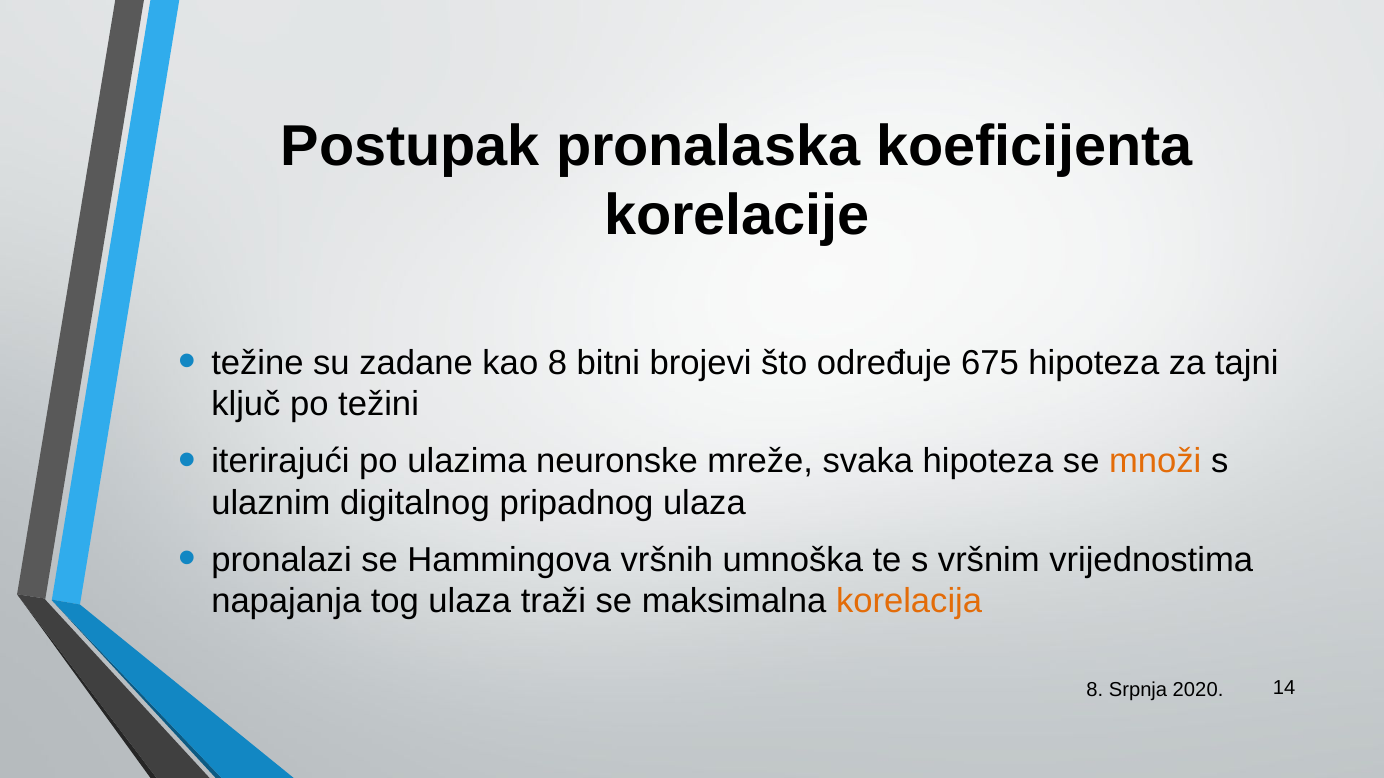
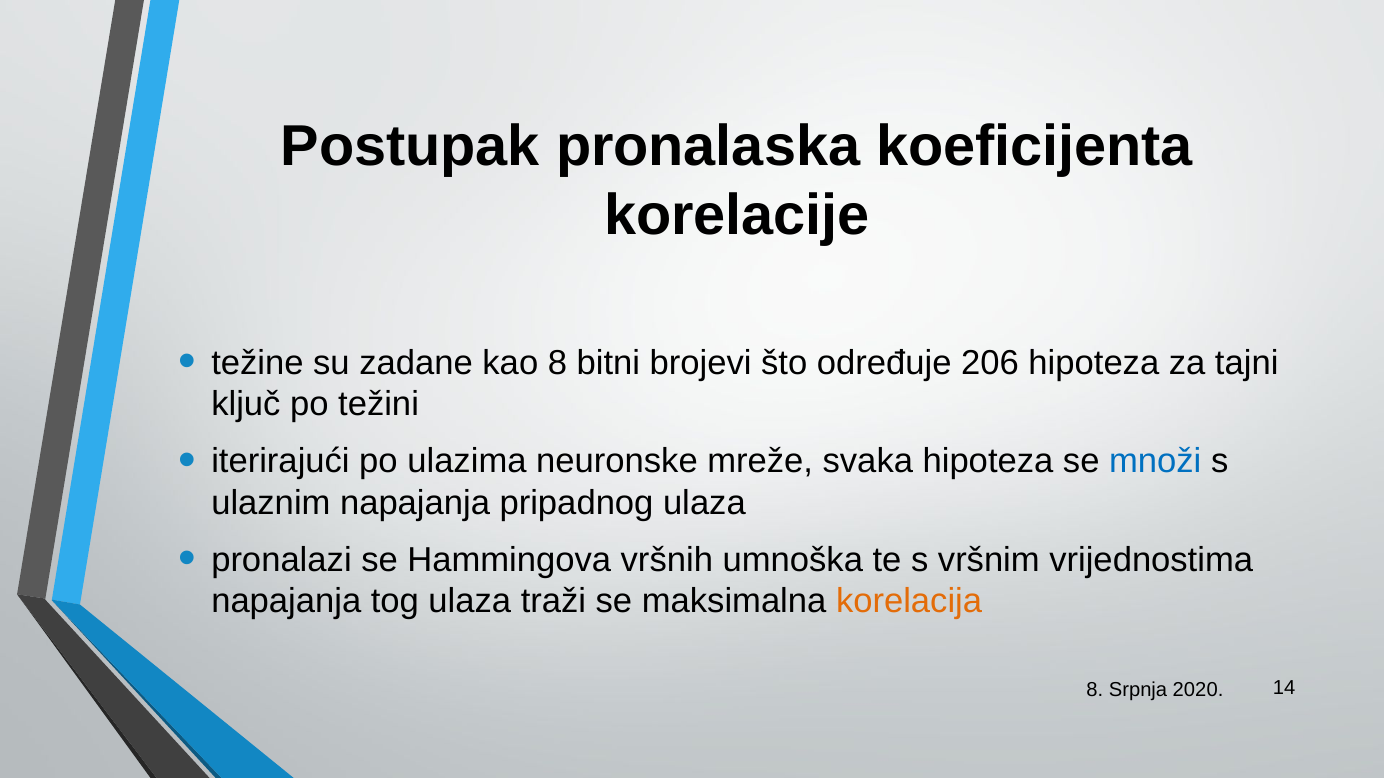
675: 675 -> 206
množi colour: orange -> blue
ulaznim digitalnog: digitalnog -> napajanja
